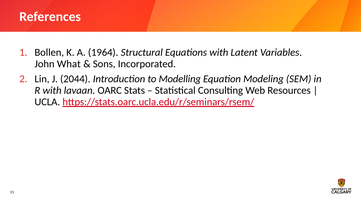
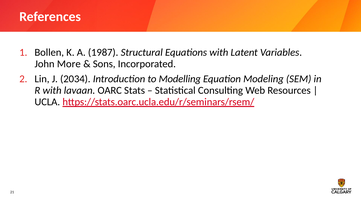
1964: 1964 -> 1987
What: What -> More
2044: 2044 -> 2034
